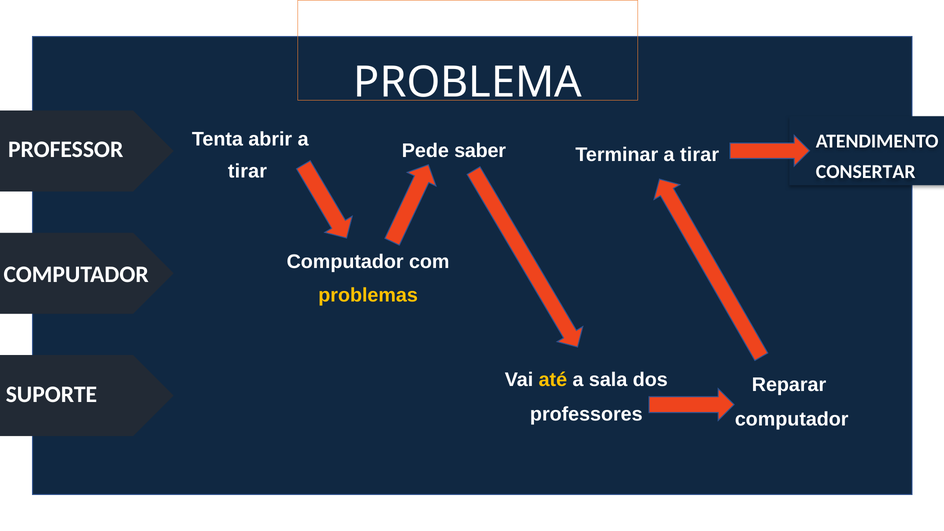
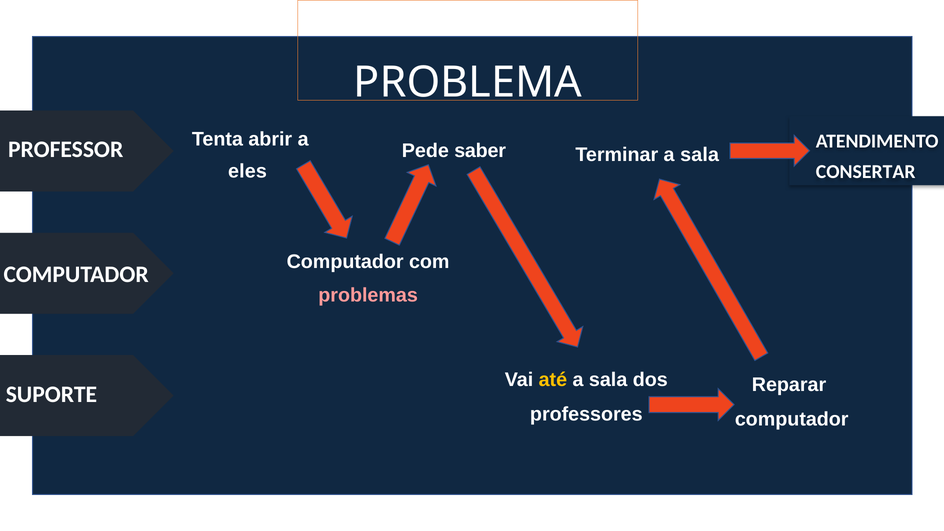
Terminar a tirar: tirar -> sala
tirar at (247, 171): tirar -> eles
problemas colour: yellow -> pink
